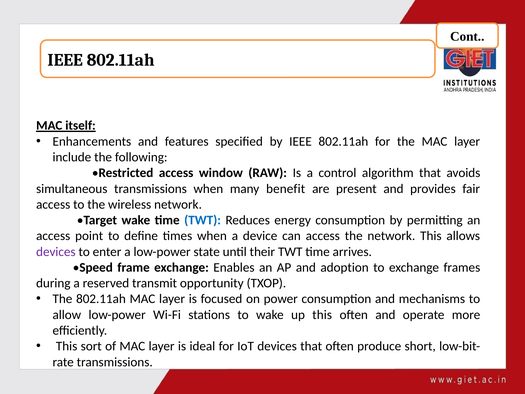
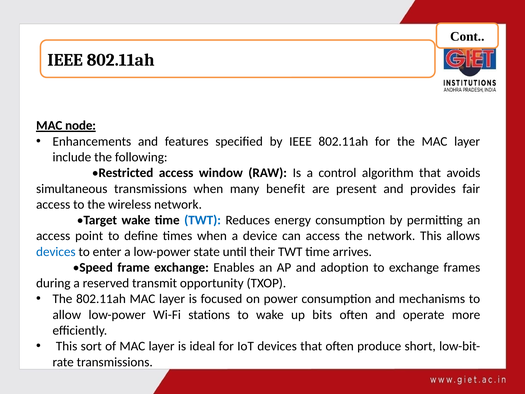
itself: itself -> node
devices at (56, 252) colour: purple -> blue
up this: this -> bits
